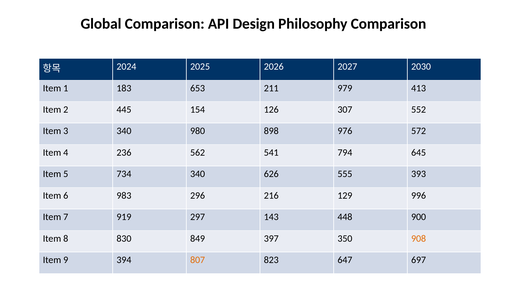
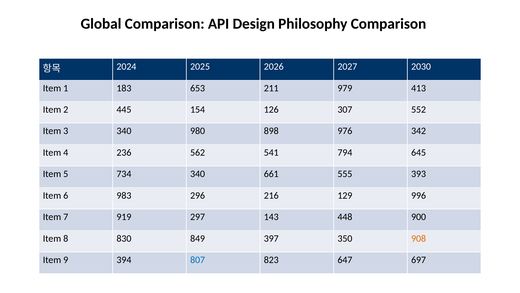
572: 572 -> 342
626: 626 -> 661
807 colour: orange -> blue
